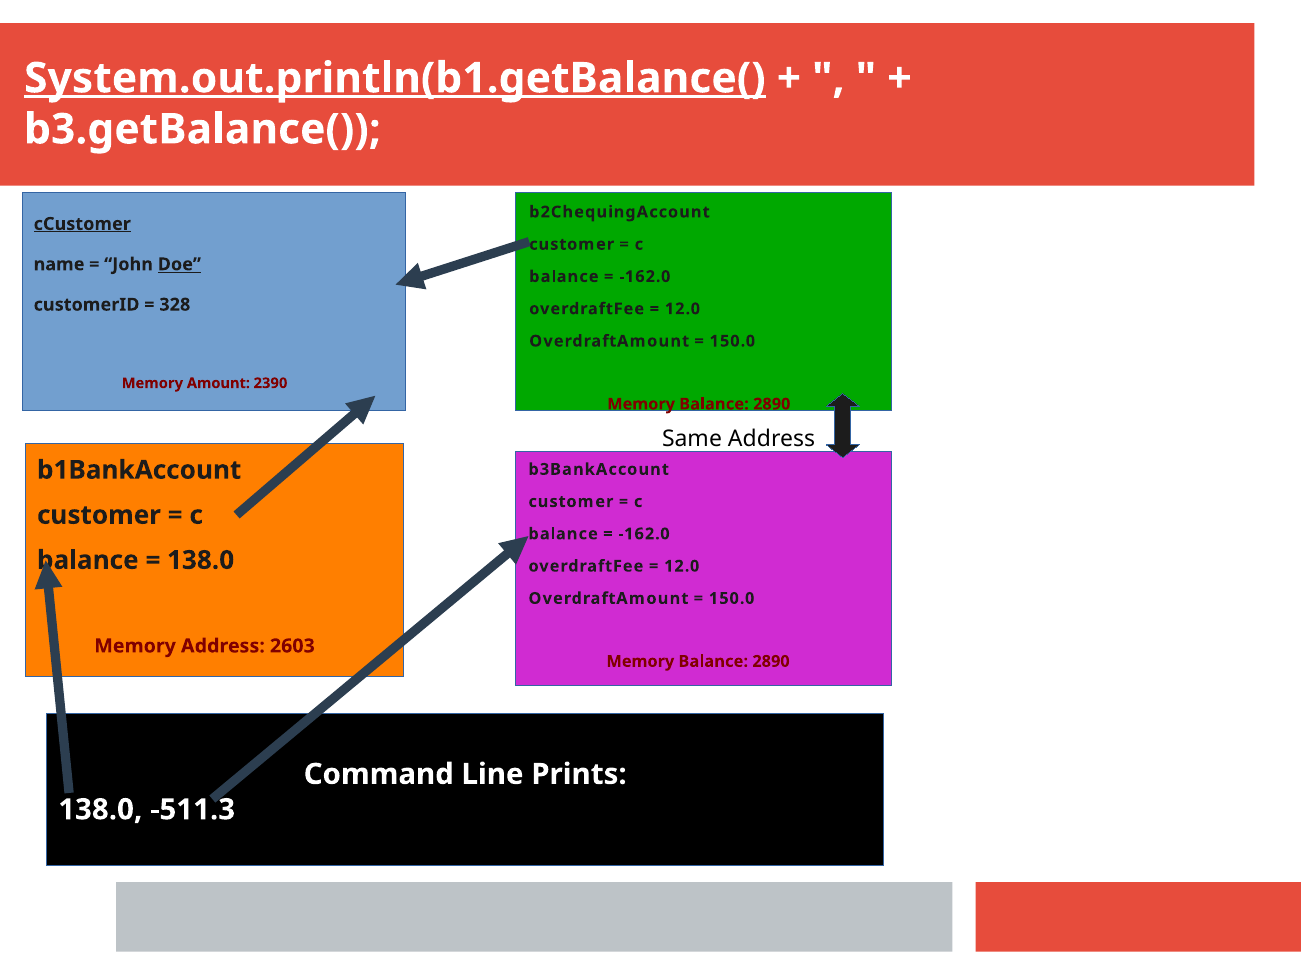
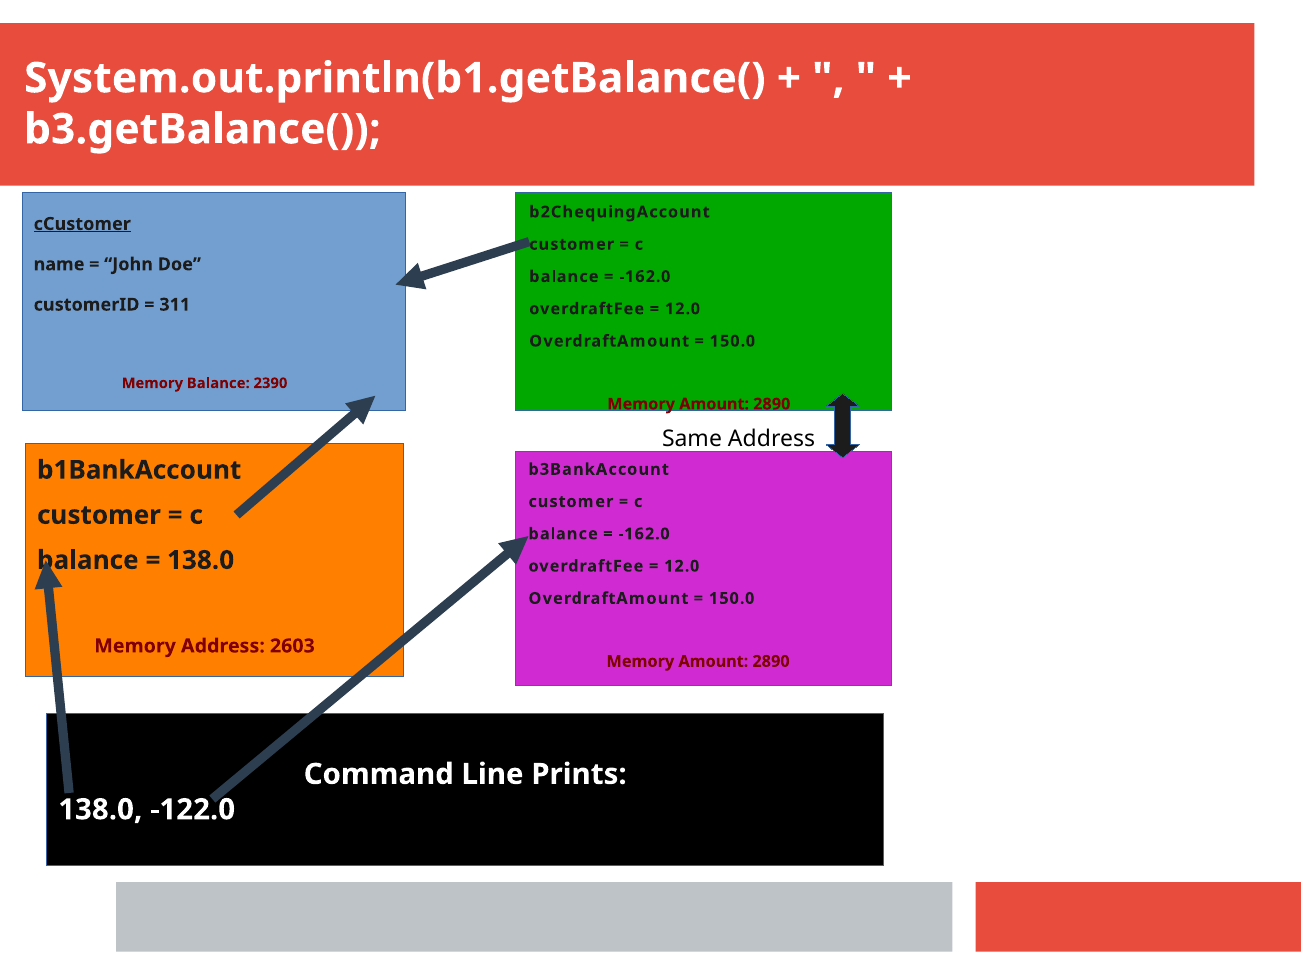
System.out.println(b1.getBalance( underline: present -> none
Doe underline: present -> none
328: 328 -> 311
Memory Amount: Amount -> Balance
Balance at (714, 404): Balance -> Amount
Balance at (713, 662): Balance -> Amount
-511.3: -511.3 -> -122.0
